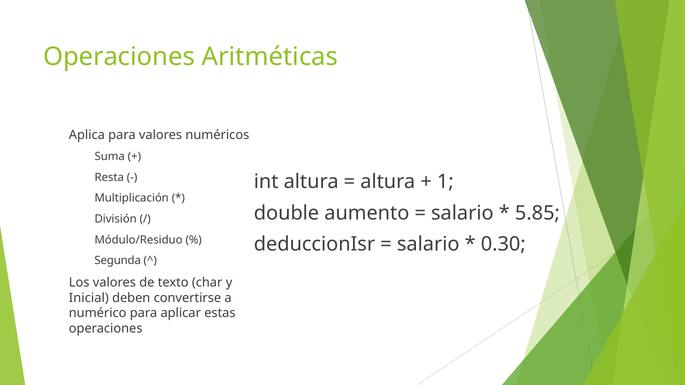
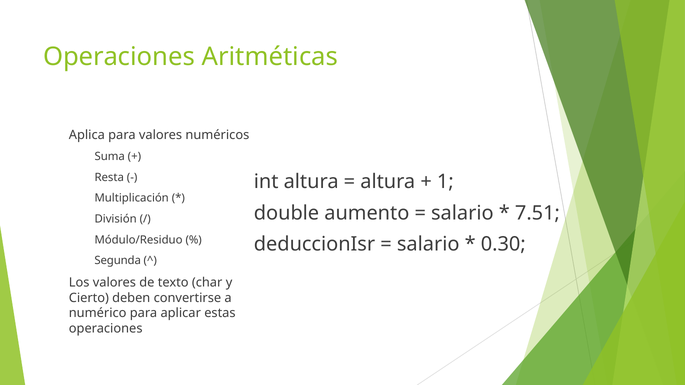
5.85: 5.85 -> 7.51
Inicial: Inicial -> Cierto
